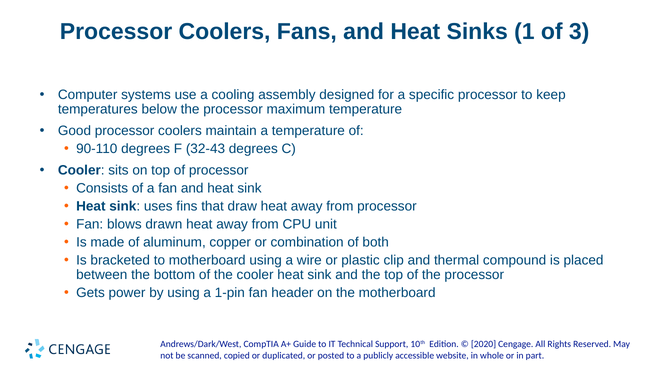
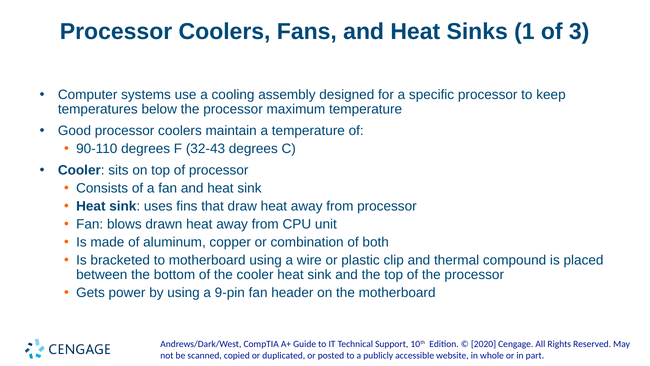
1-pin: 1-pin -> 9-pin
